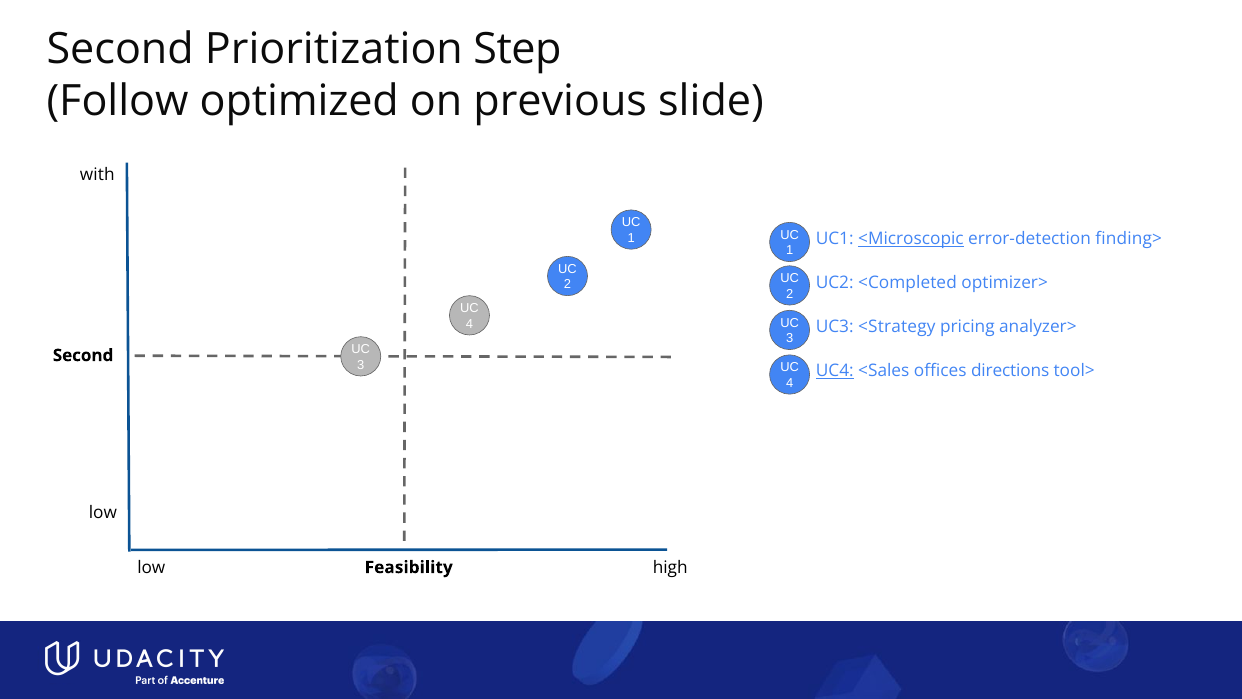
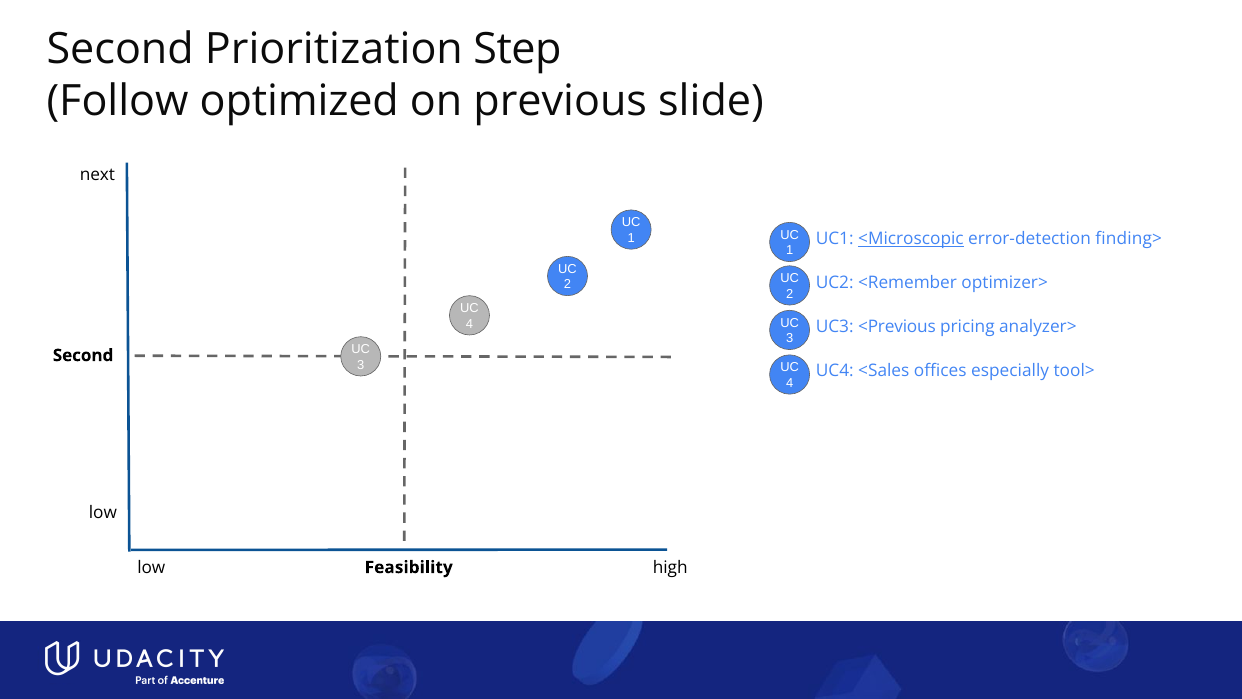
with: with -> next
<Completed: <Completed -> <Remember
<Strategy: <Strategy -> <Previous
UC4 underline: present -> none
directions: directions -> especially
